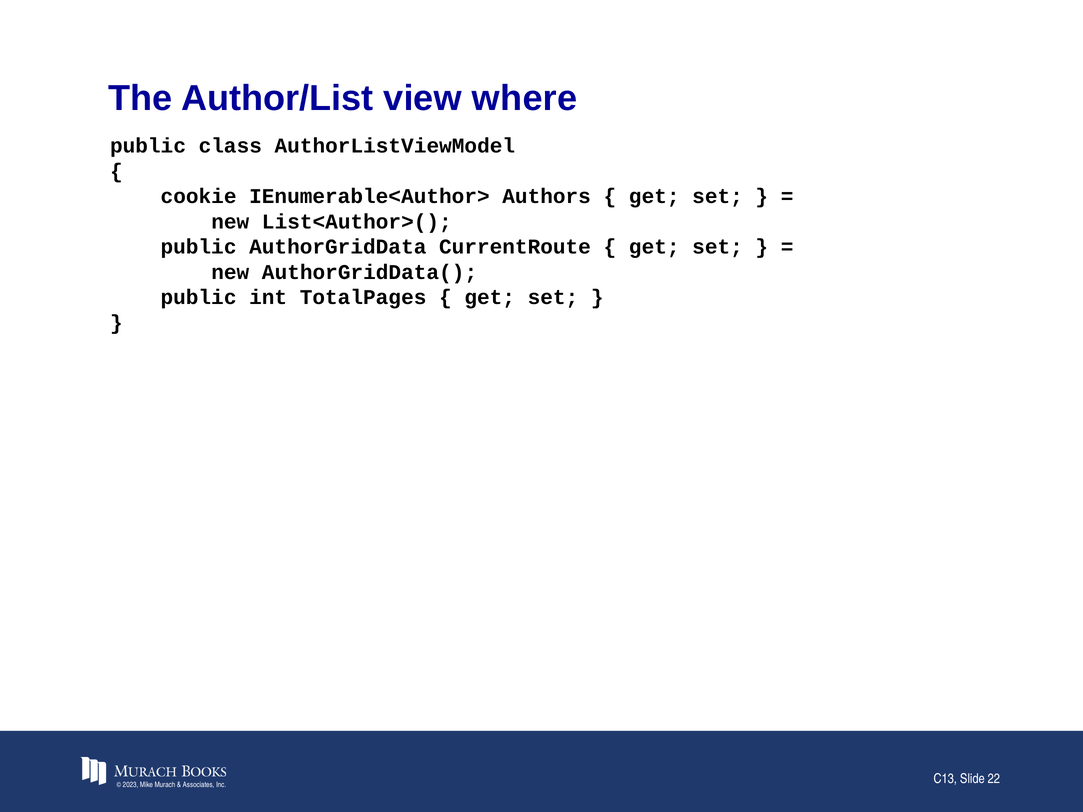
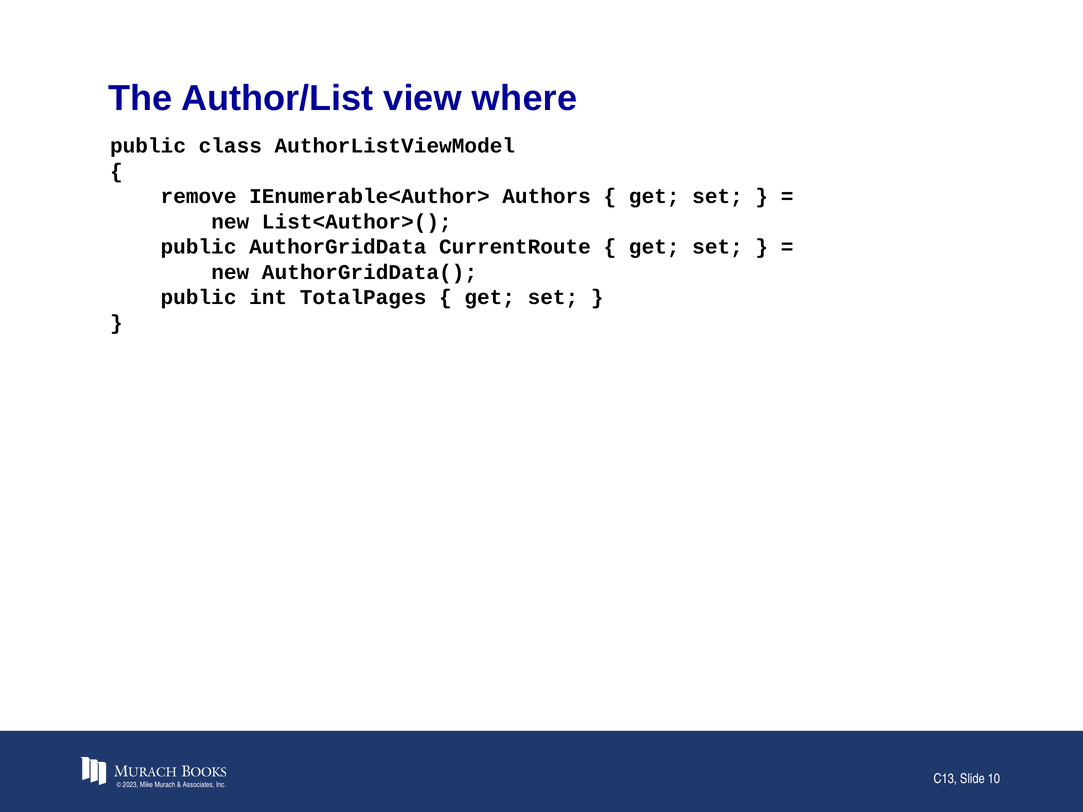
cookie: cookie -> remove
22: 22 -> 10
